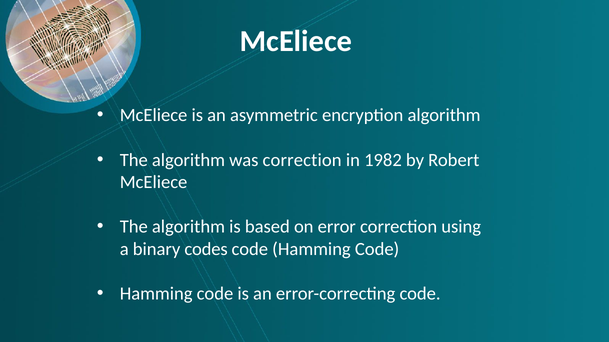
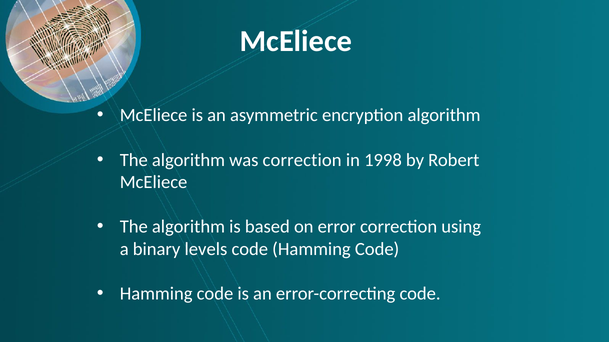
1982: 1982 -> 1998
codes: codes -> levels
